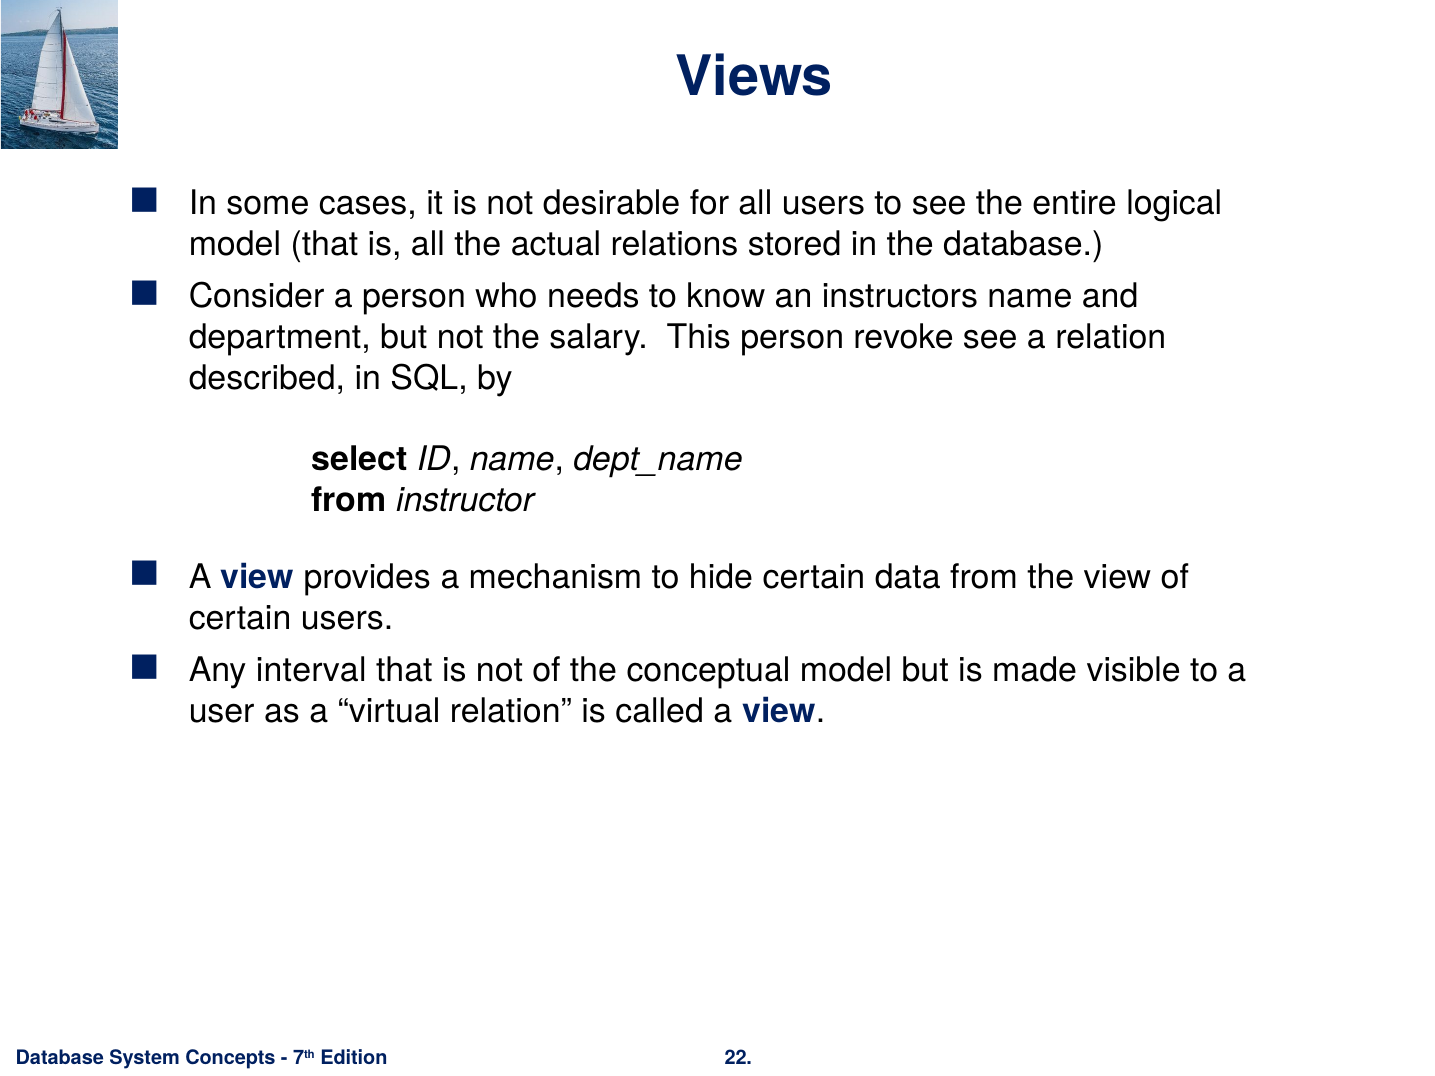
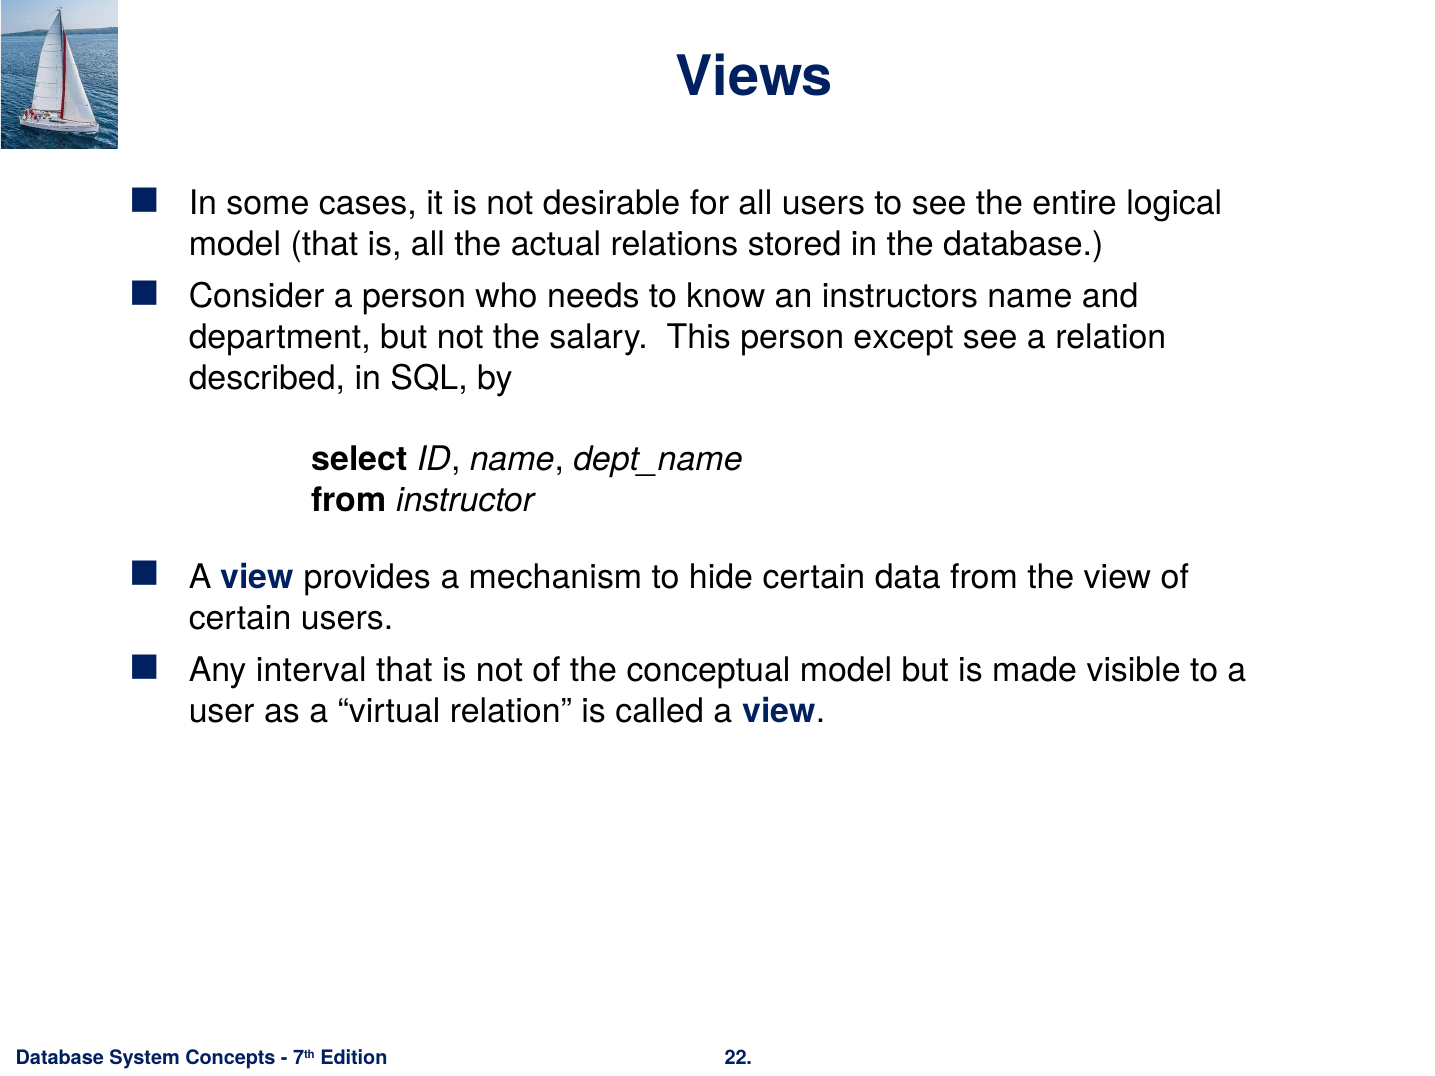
revoke: revoke -> except
